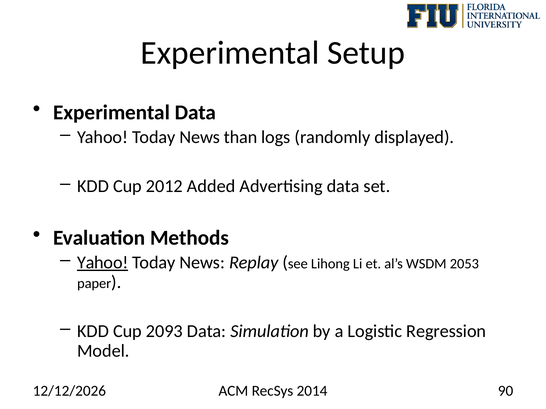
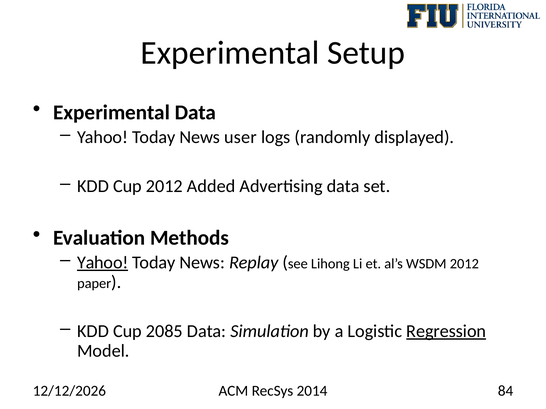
than: than -> user
WSDM 2053: 2053 -> 2012
2093: 2093 -> 2085
Regression underline: none -> present
90: 90 -> 84
